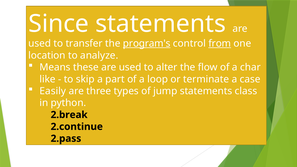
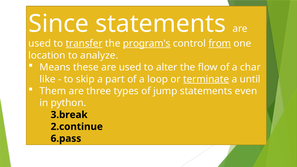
transfer underline: none -> present
terminate underline: none -> present
case: case -> until
Easily: Easily -> Them
class: class -> even
2.break: 2.break -> 3.break
2.pass: 2.pass -> 6.pass
